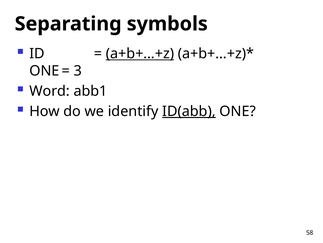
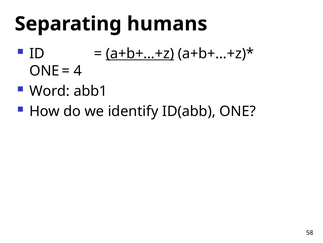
symbols: symbols -> humans
3: 3 -> 4
ID(abb underline: present -> none
